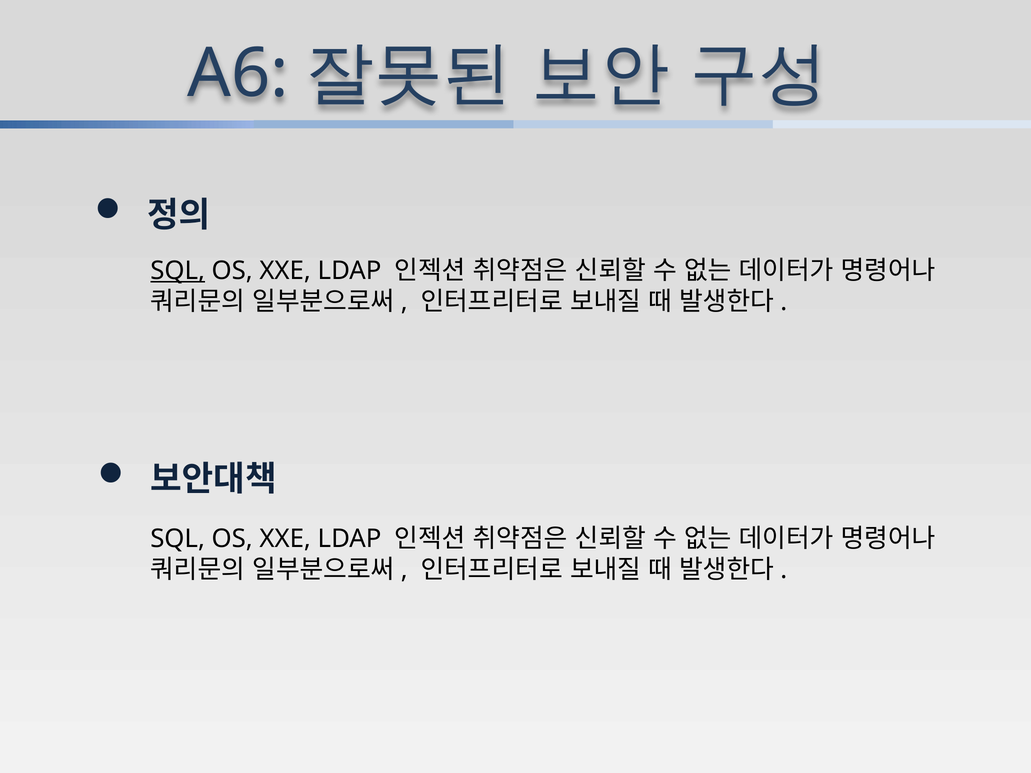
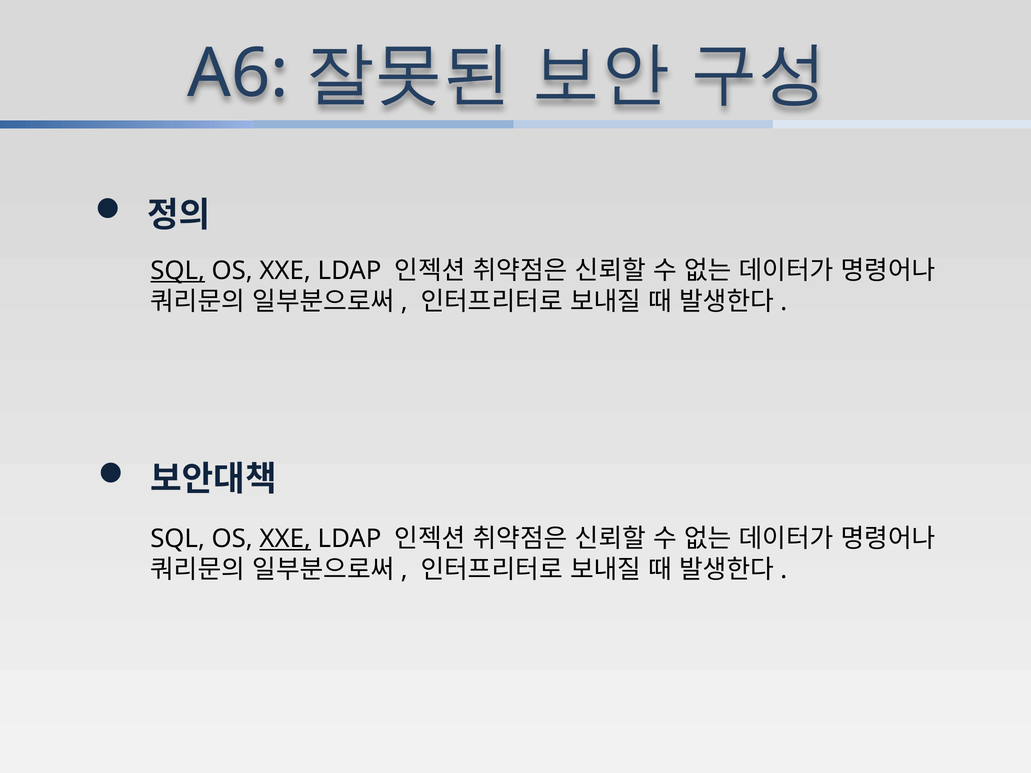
XXE at (285, 539) underline: none -> present
